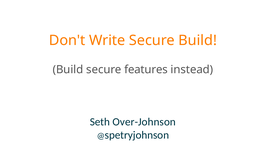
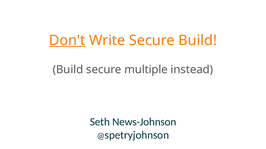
Don't underline: none -> present
features: features -> multiple
Over-Johnson: Over-Johnson -> News-Johnson
